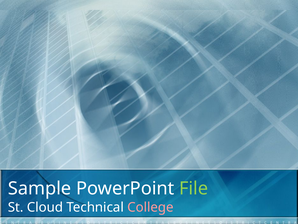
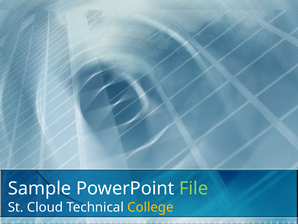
College colour: pink -> yellow
